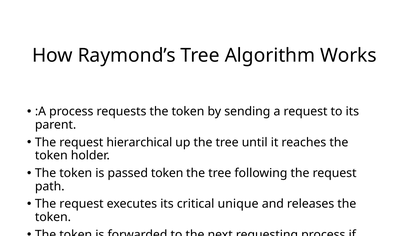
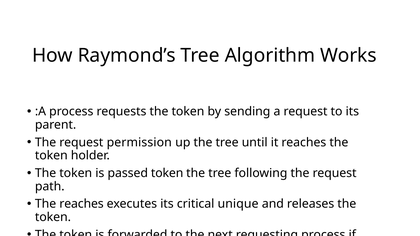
hierarchical: hierarchical -> permission
request at (81, 204): request -> reaches
